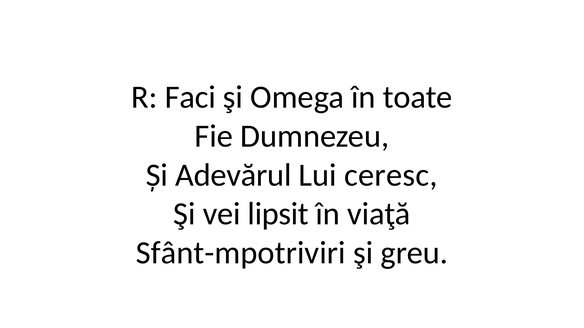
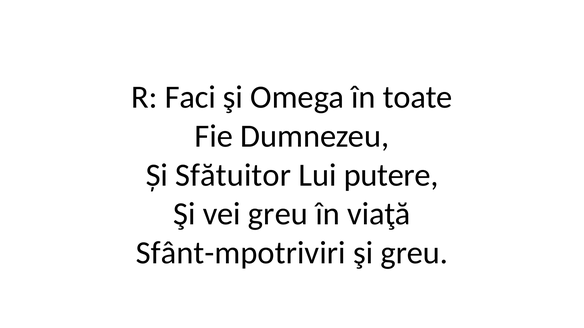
Adevărul: Adevărul -> Sfătuitor
ceresc: ceresc -> putere
vei lipsit: lipsit -> greu
